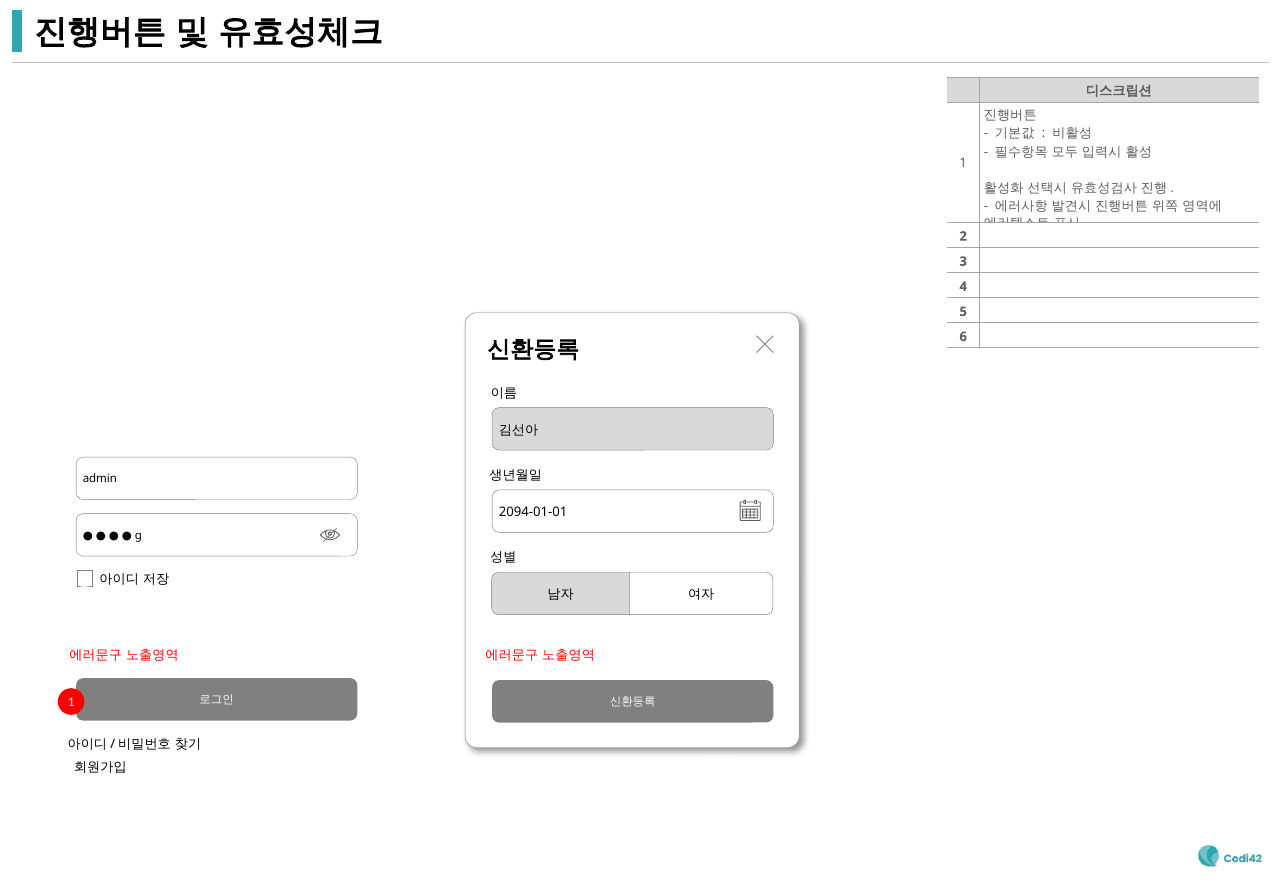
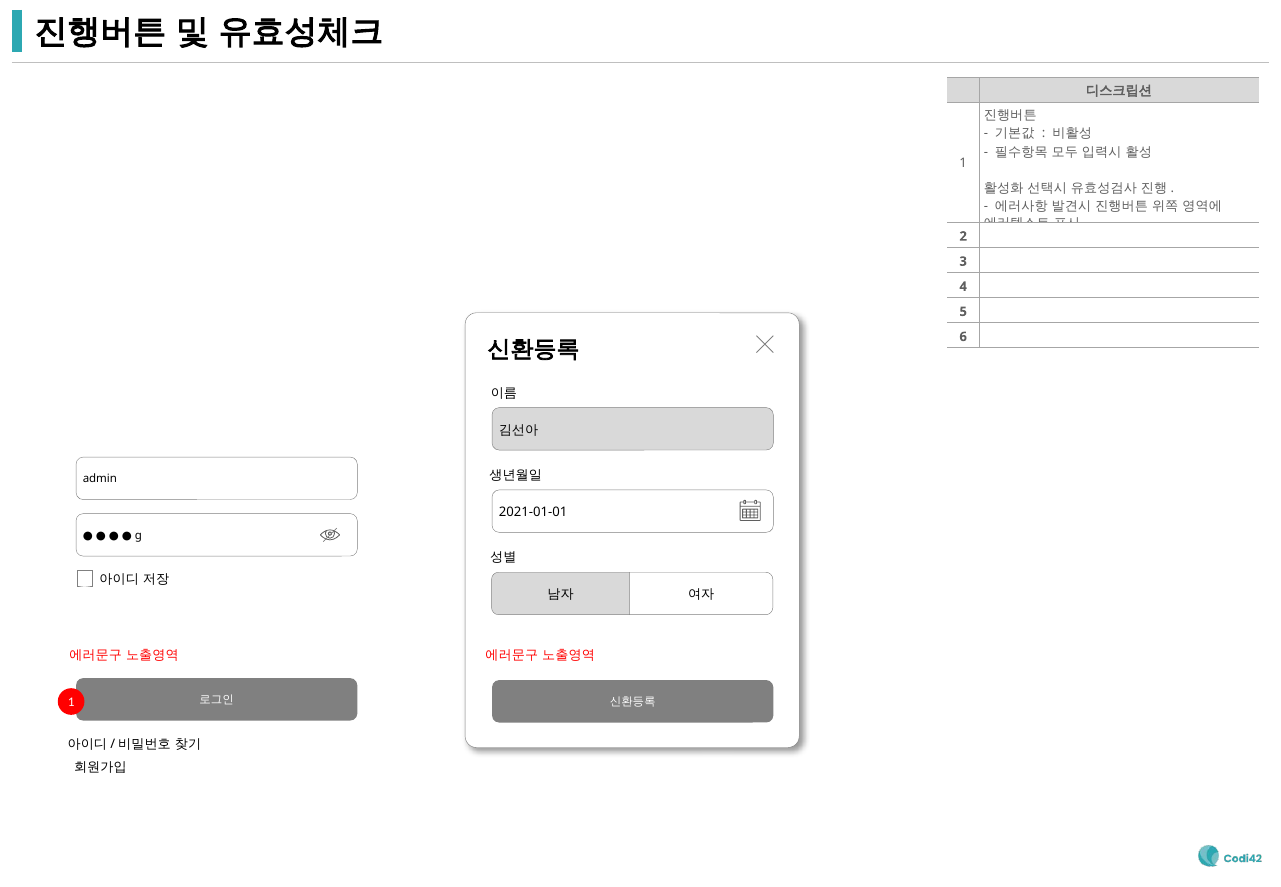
2094-01-01: 2094-01-01 -> 2021-01-01
